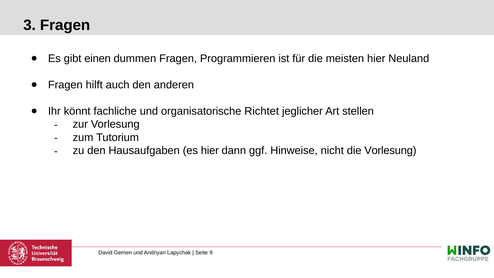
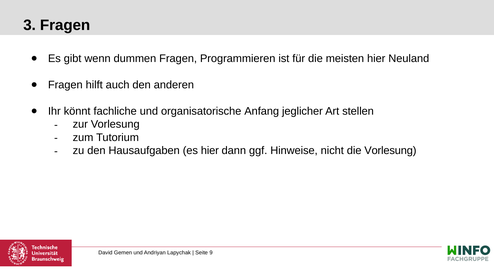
einen: einen -> wenn
Richtet: Richtet -> Anfang
